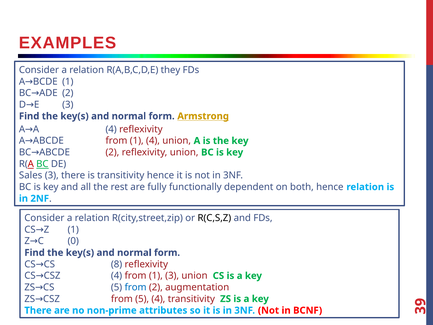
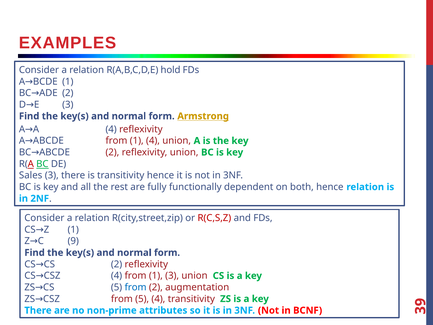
they: they -> hold
R(C,S,Z colour: black -> red
0 at (73, 241): 0 -> 9
8 at (117, 264): 8 -> 2
